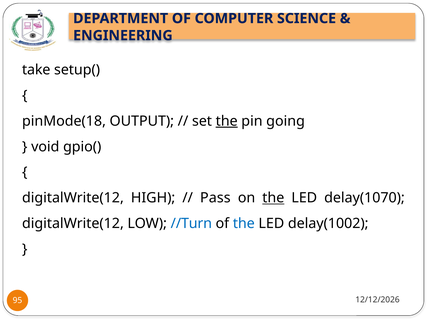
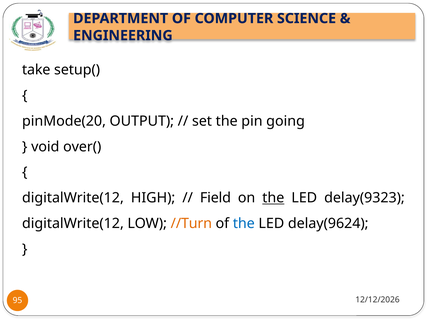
pinMode(18: pinMode(18 -> pinMode(20
the at (227, 121) underline: present -> none
gpio(: gpio( -> over(
Pass: Pass -> Field
delay(1070: delay(1070 -> delay(9323
//Turn colour: blue -> orange
delay(1002: delay(1002 -> delay(9624
